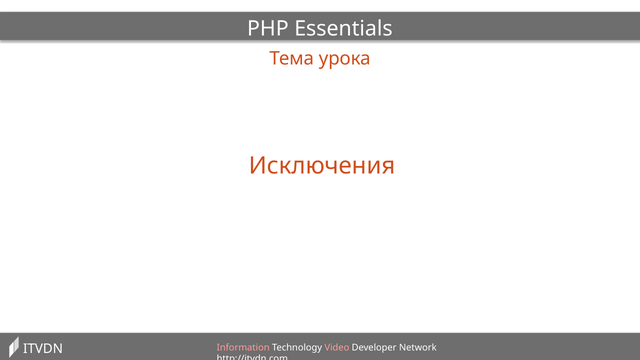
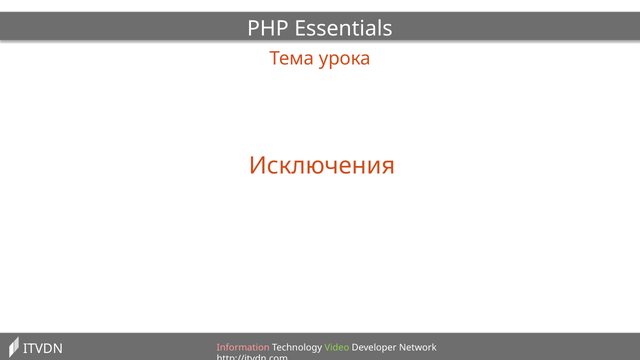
Video colour: pink -> light green
